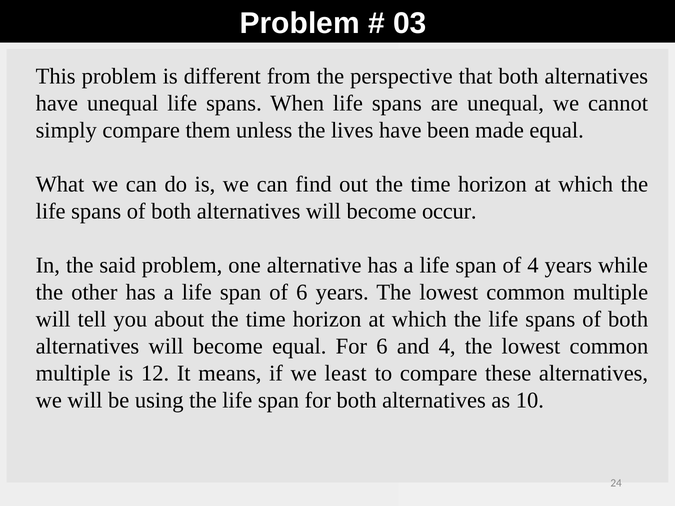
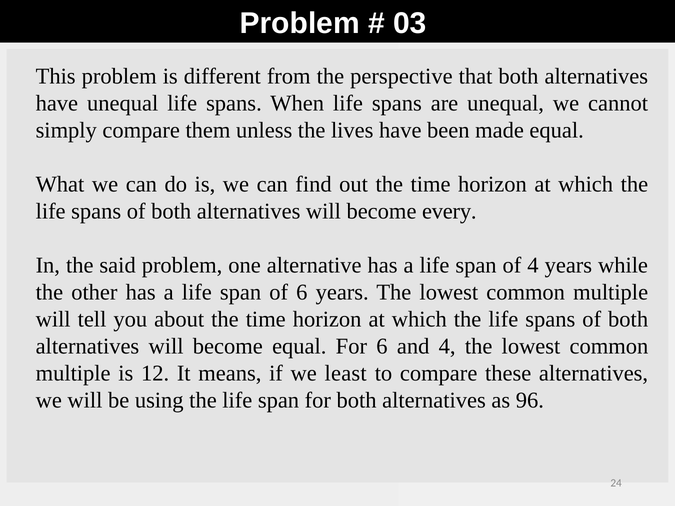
occur: occur -> every
10: 10 -> 96
